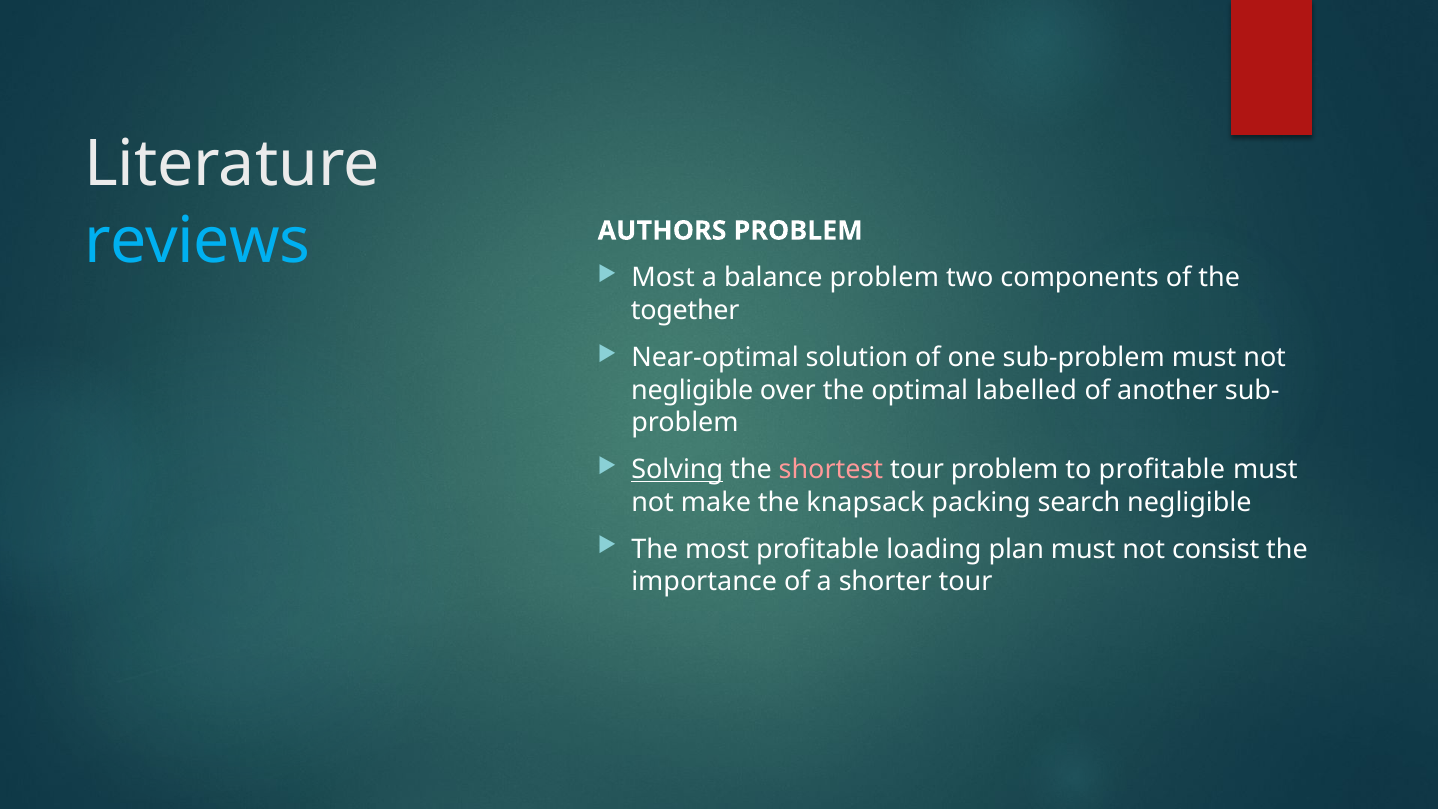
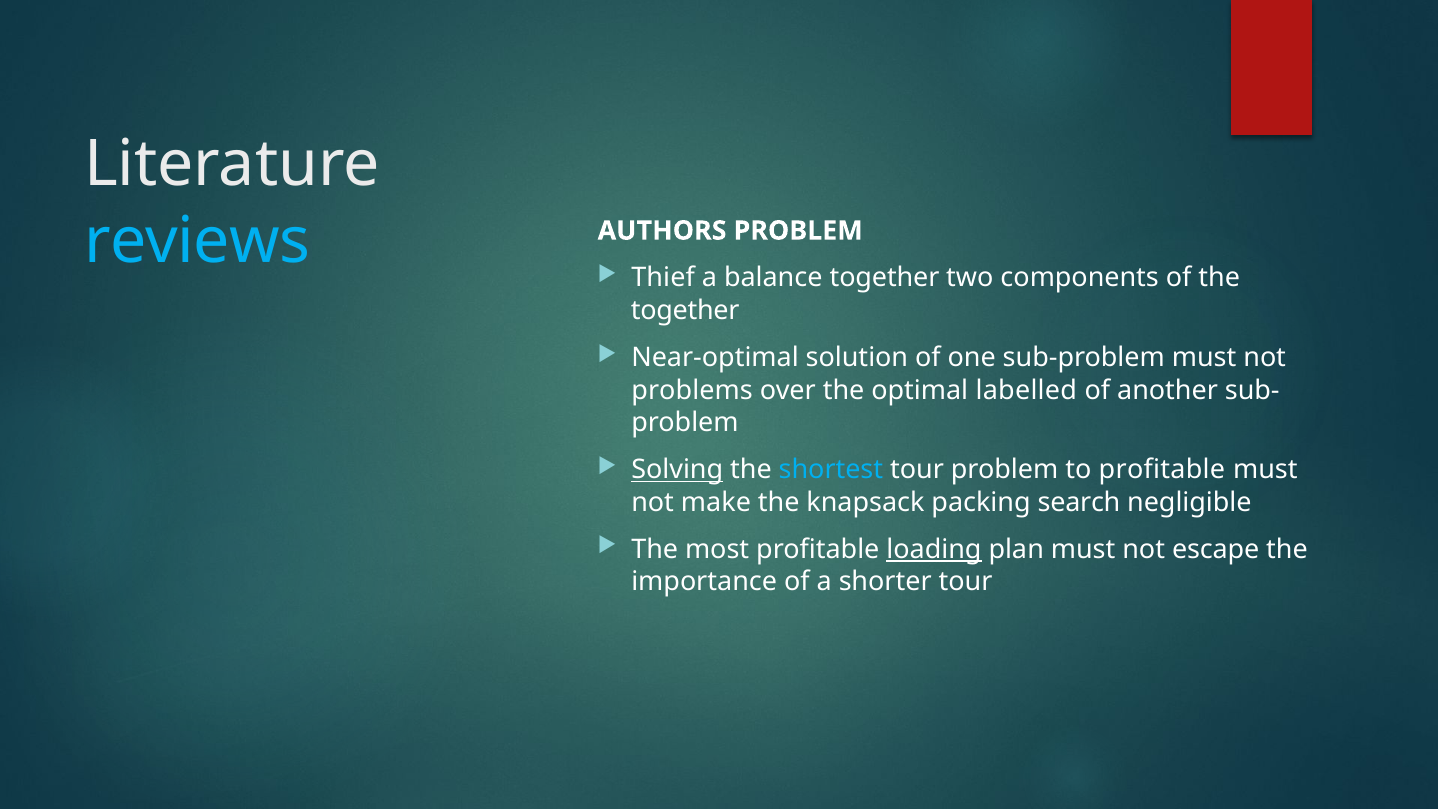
Most at (663, 278): Most -> Thief
balance problem: problem -> together
negligible at (692, 390): negligible -> problems
shortest colour: pink -> light blue
loading underline: none -> present
consist: consist -> escape
